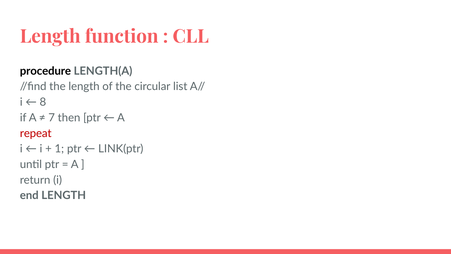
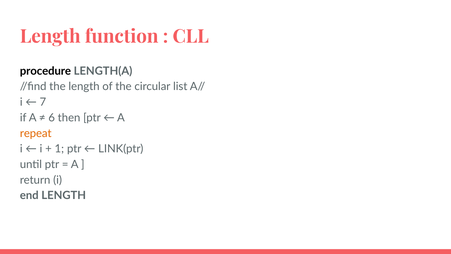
8: 8 -> 7
7: 7 -> 6
repeat colour: red -> orange
